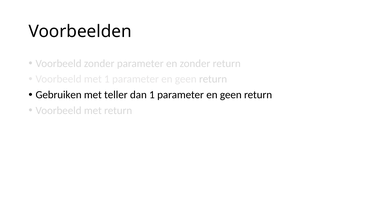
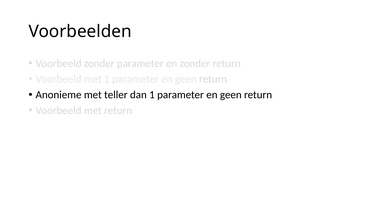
Gebruiken: Gebruiken -> Anonieme
